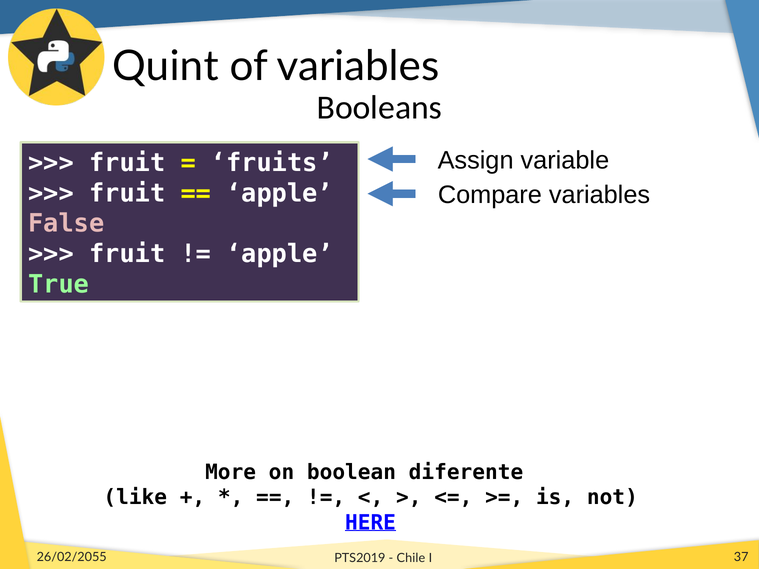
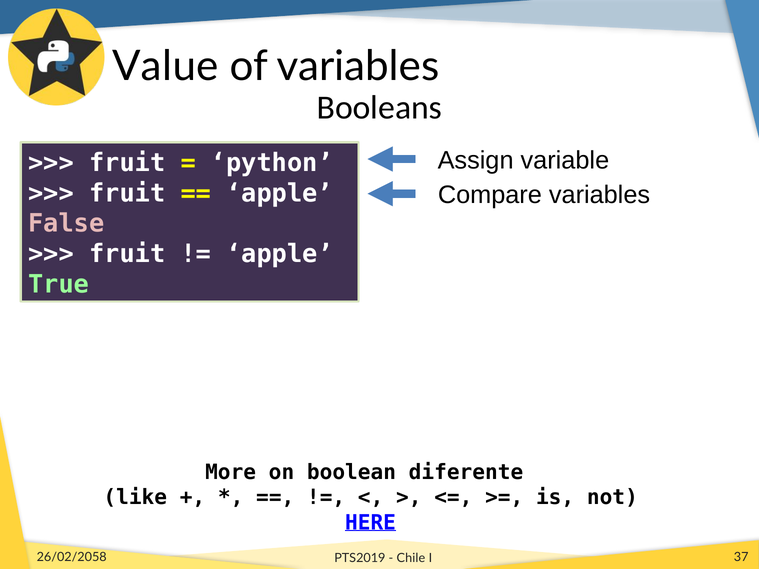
Quint: Quint -> Value
fruits: fruits -> python
26/02/2055: 26/02/2055 -> 26/02/2058
